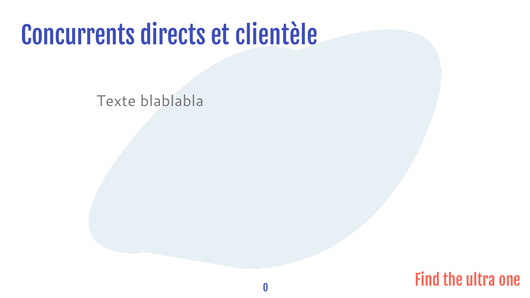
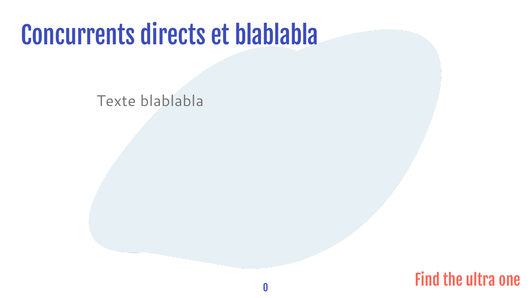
et clientèle: clientèle -> blablabla
